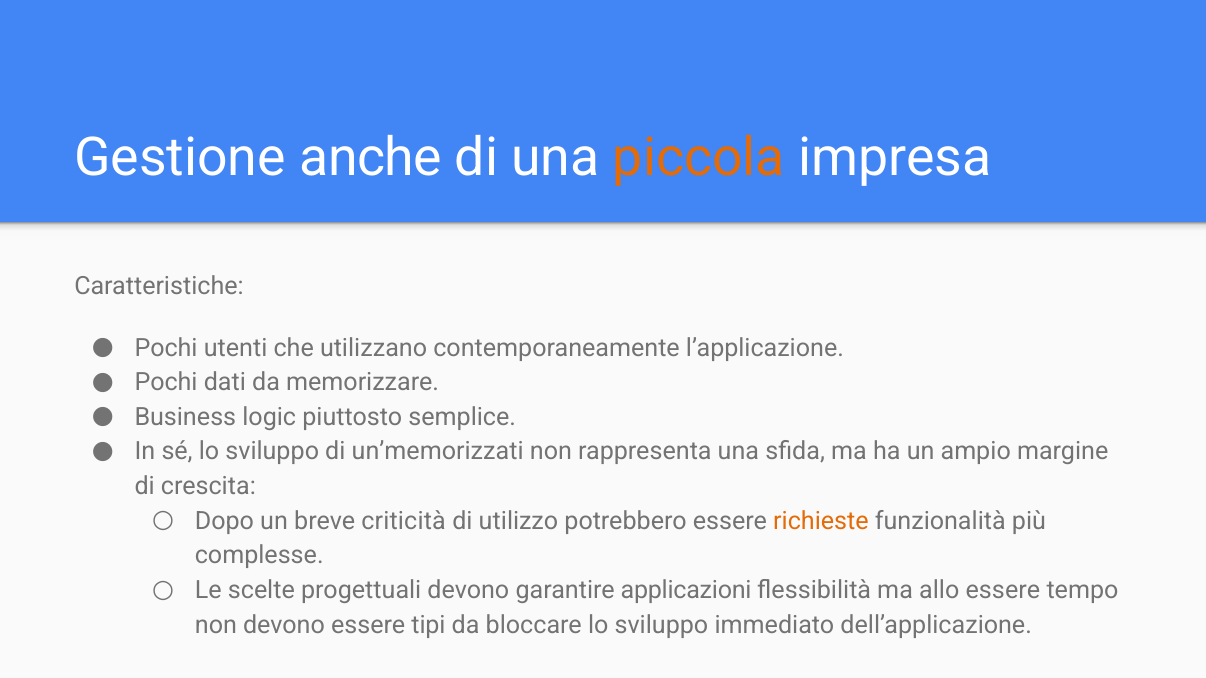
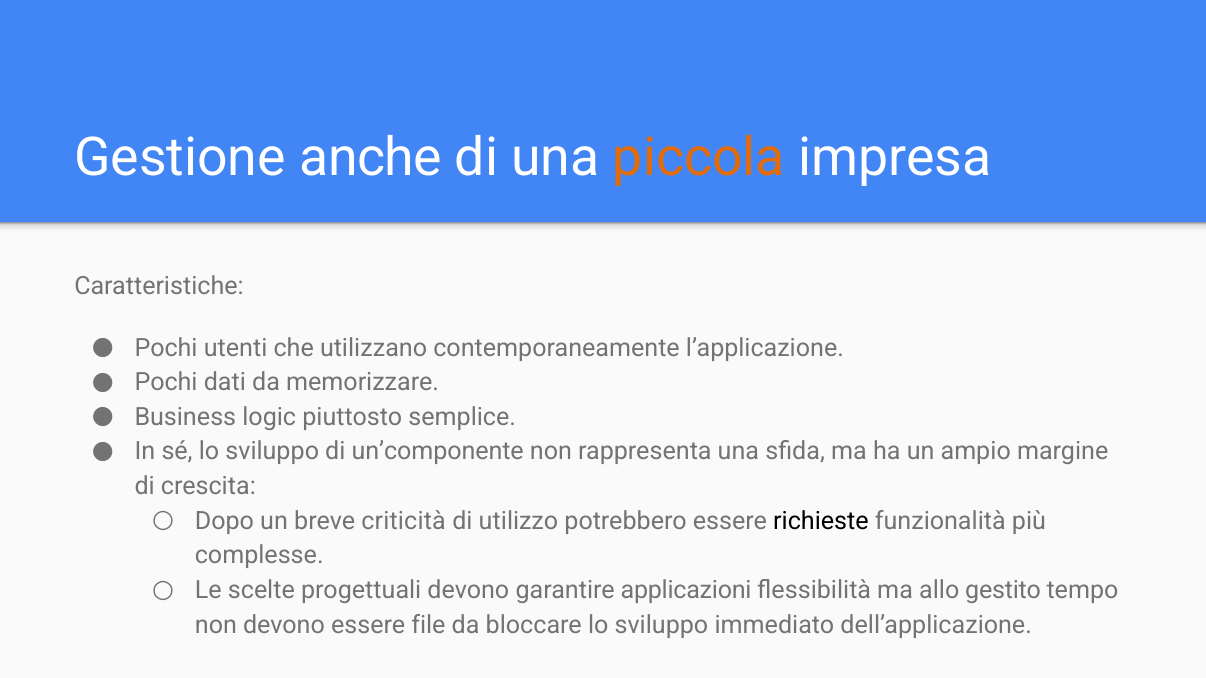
un’memorizzati: un’memorizzati -> un’componente
richieste colour: orange -> black
allo essere: essere -> gestito
tipi: tipi -> file
